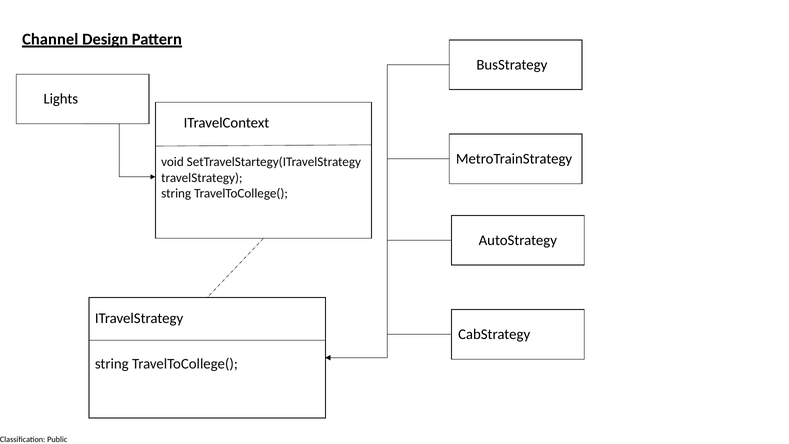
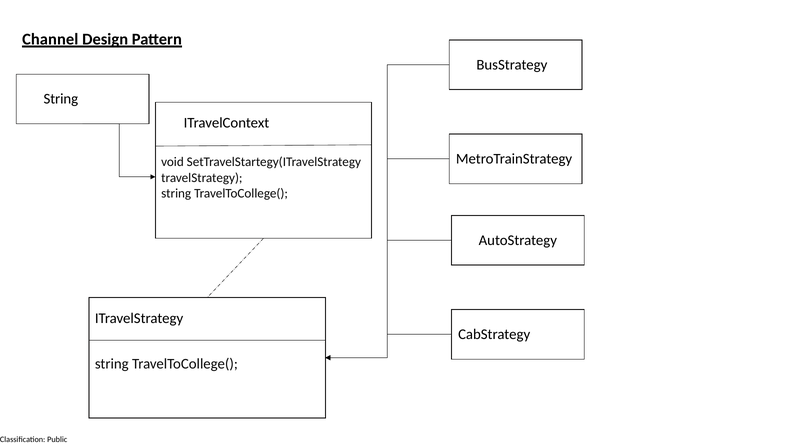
Lights at (61, 99): Lights -> String
